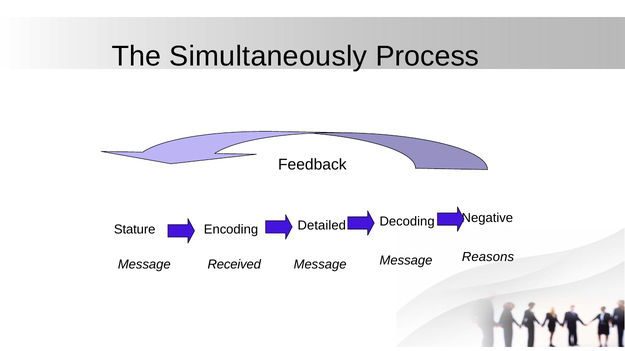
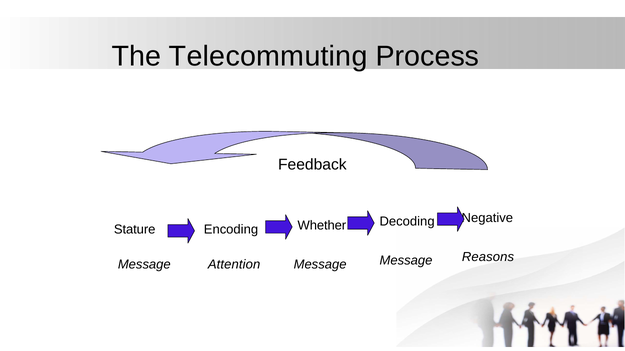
Simultaneously: Simultaneously -> Telecommuting
Detailed: Detailed -> Whether
Received: Received -> Attention
